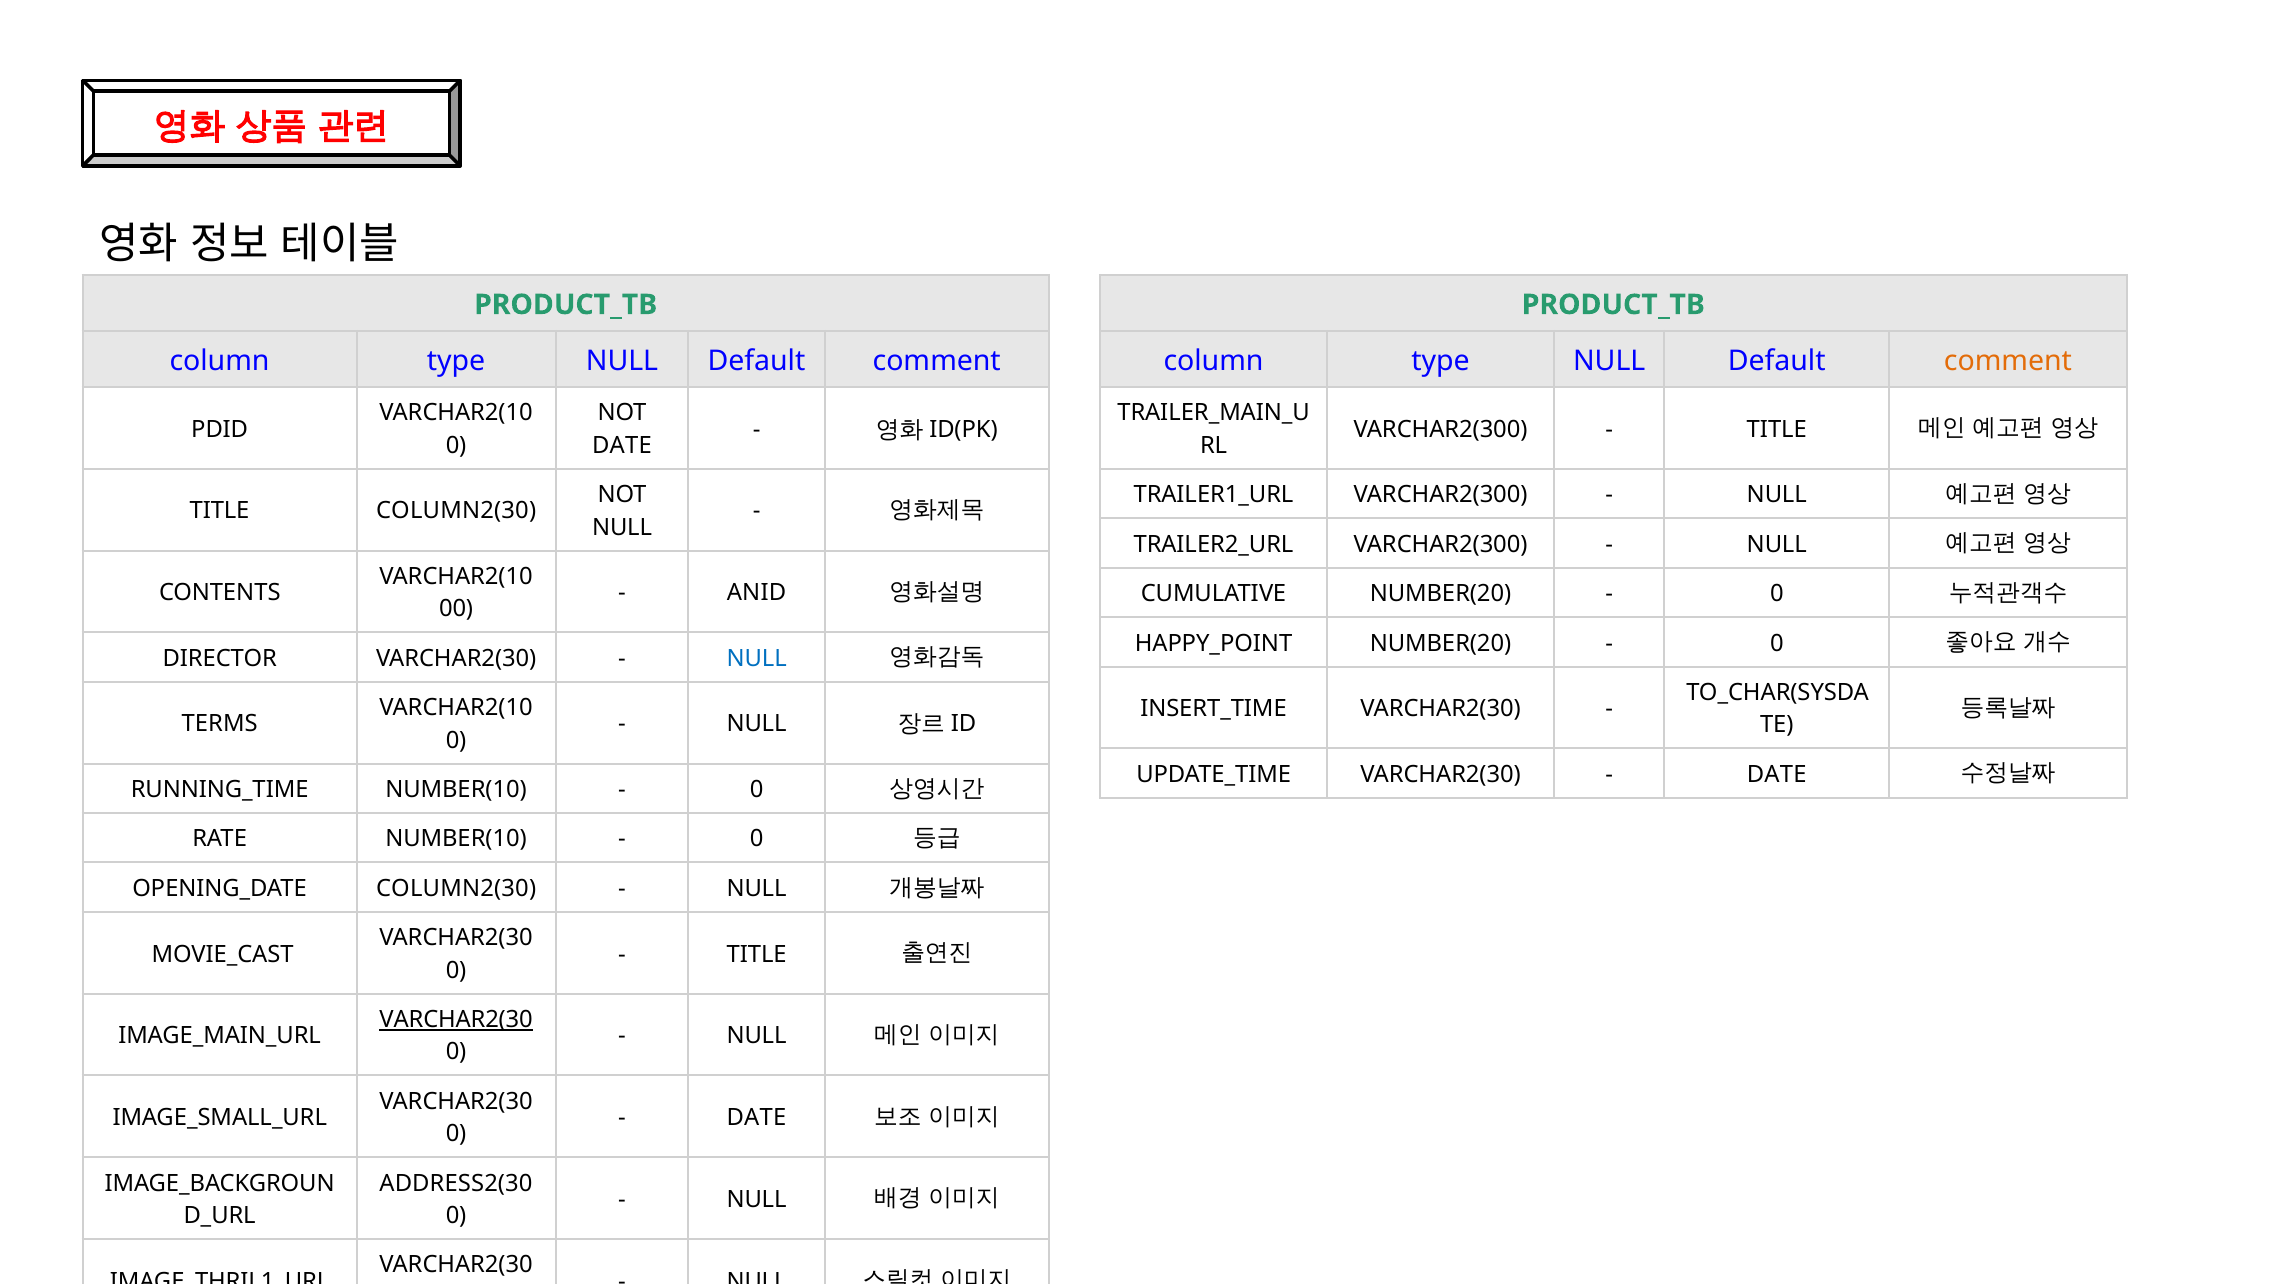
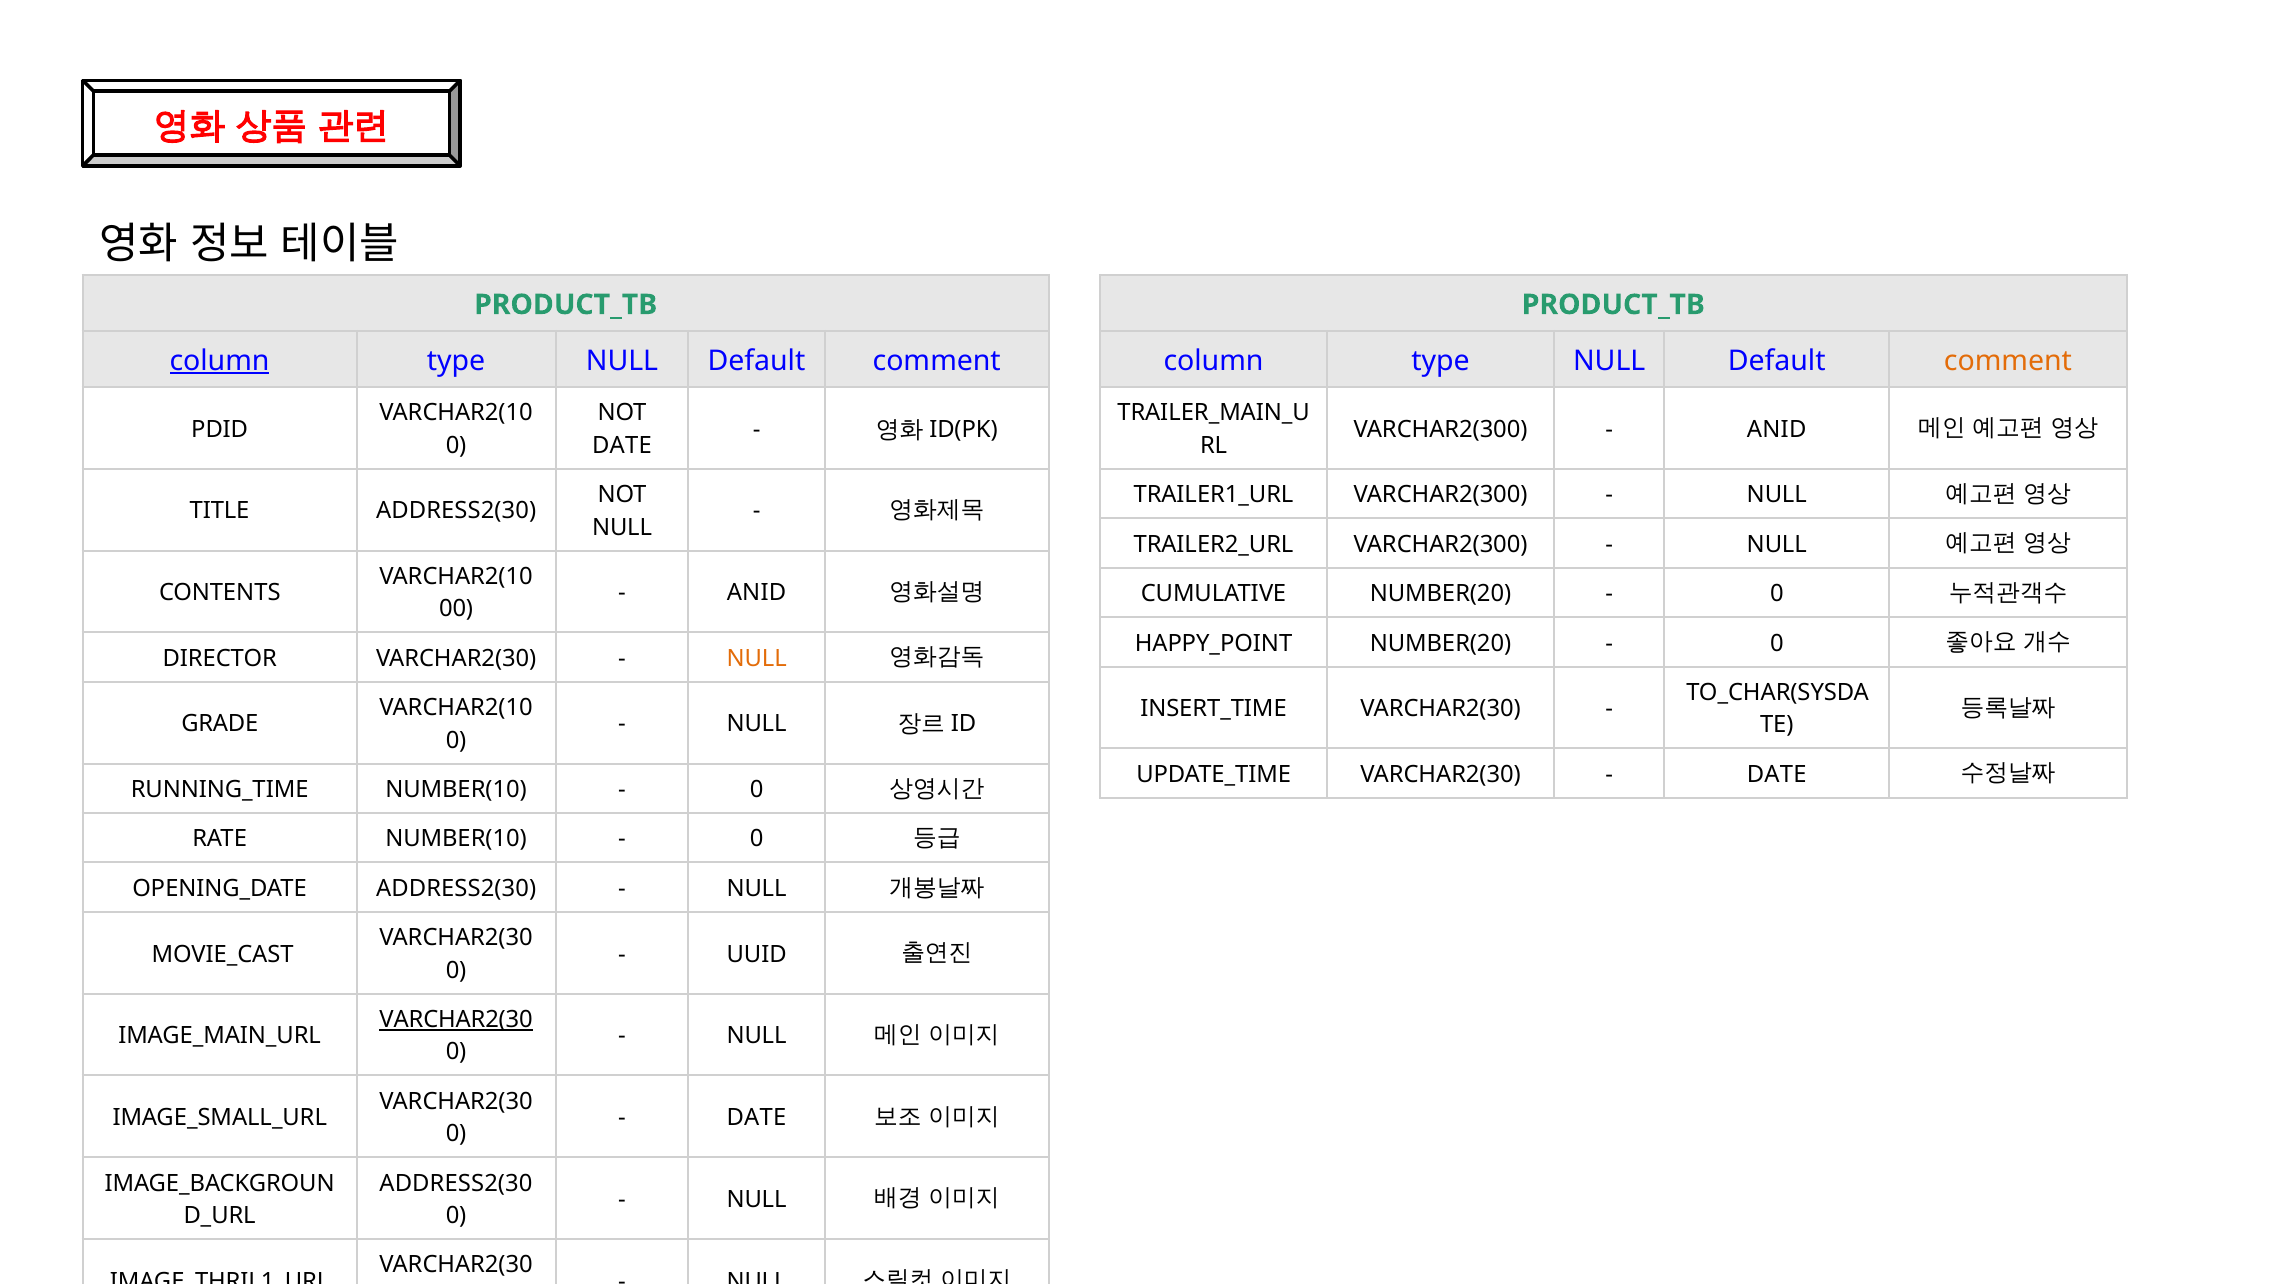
column at (220, 361) underline: none -> present
TITLE at (1777, 429): TITLE -> ANID
TITLE COLUMN2(30: COLUMN2(30 -> ADDRESS2(30
NULL at (757, 659) colour: blue -> orange
TERMS: TERMS -> GRADE
COLUMN2(30 at (456, 889): COLUMN2(30 -> ADDRESS2(30
TITLE at (757, 954): TITLE -> UUID
